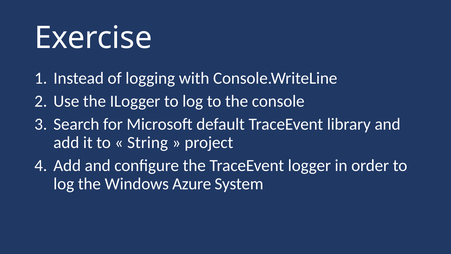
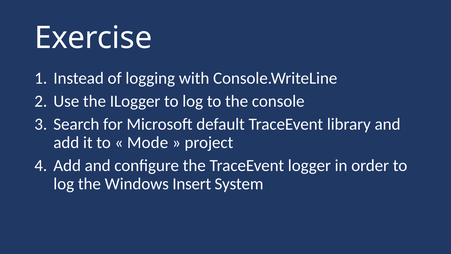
String: String -> Mode
Azure: Azure -> Insert
